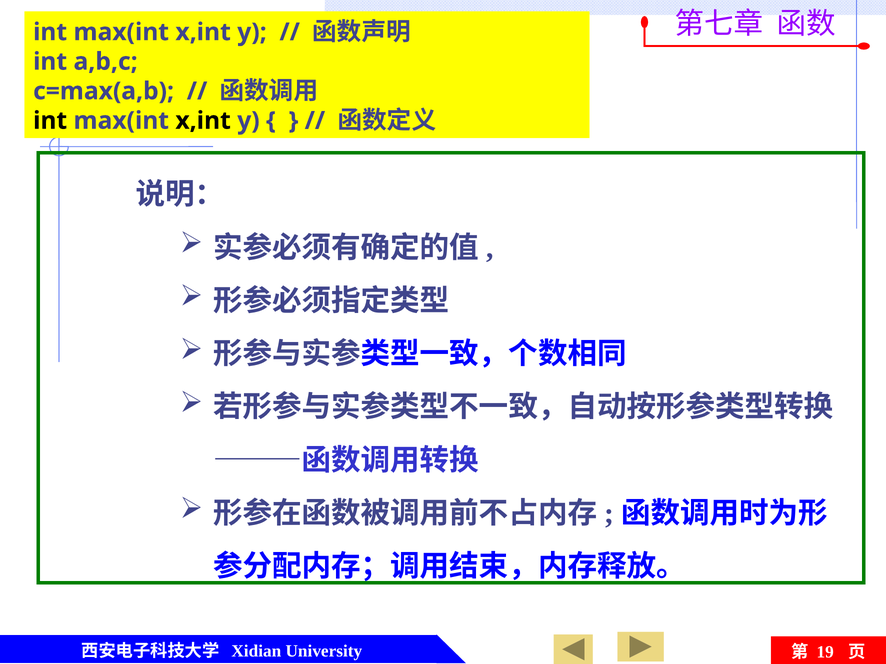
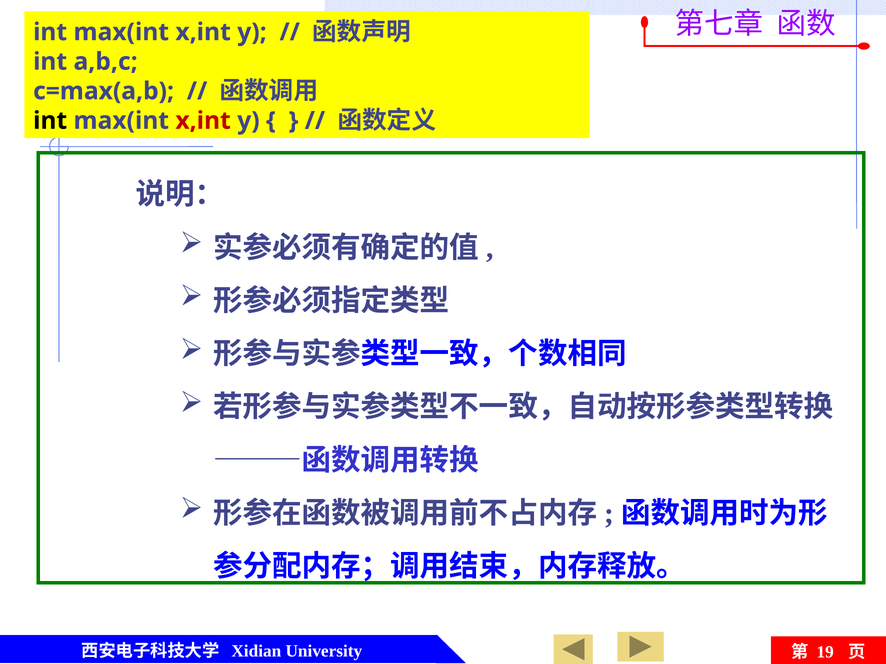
x,int at (203, 121) colour: black -> red
